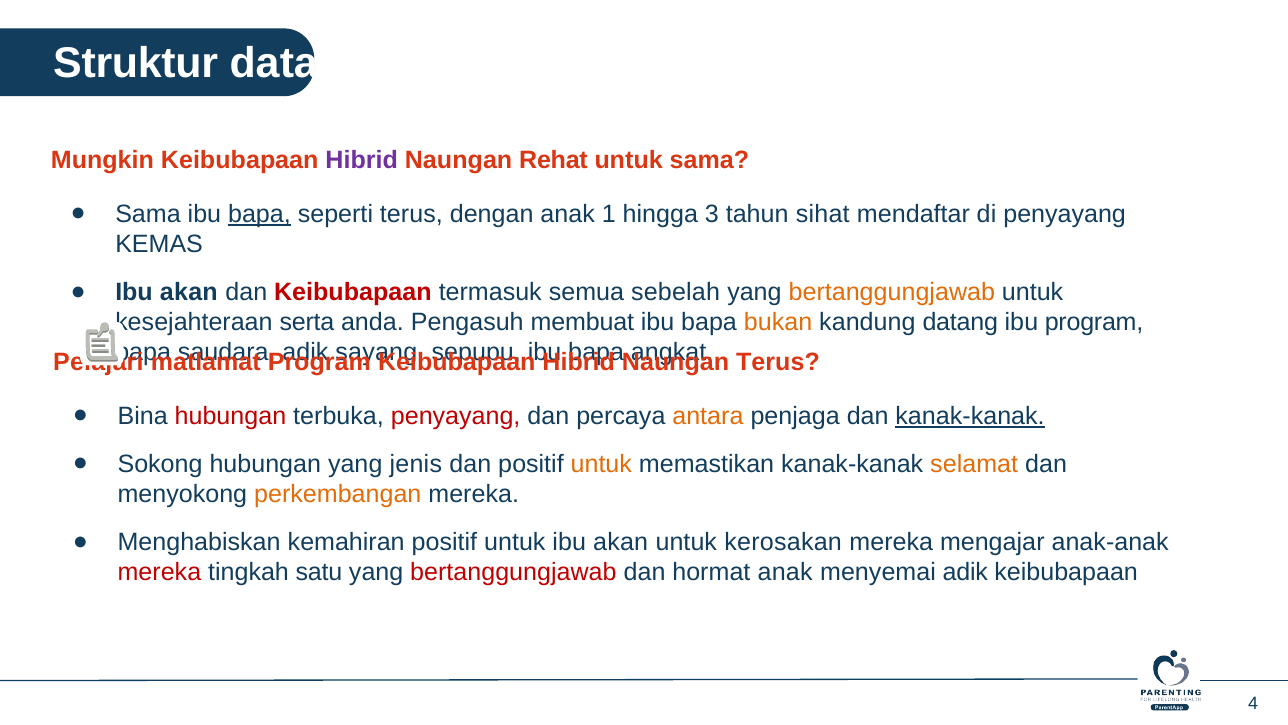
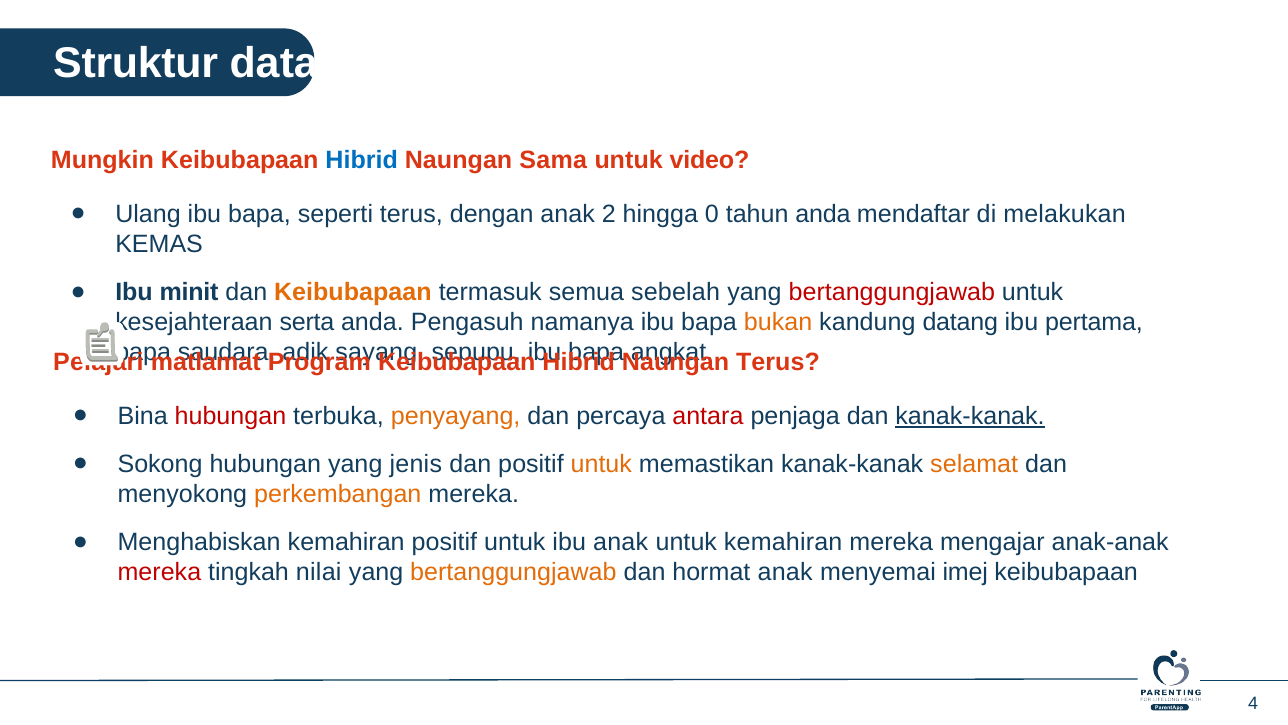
Hibrid at (362, 160) colour: purple -> blue
Rehat: Rehat -> Sama
untuk sama: sama -> video
Sama at (148, 214): Sama -> Ulang
bapa at (259, 214) underline: present -> none
1: 1 -> 2
3: 3 -> 0
tahun sihat: sihat -> anda
di penyayang: penyayang -> melakukan
akan at (189, 292): akan -> minit
Keibubapaan at (353, 292) colour: red -> orange
bertanggungjawab at (892, 292) colour: orange -> red
membuat: membuat -> namanya
ibu program: program -> pertama
penyayang at (456, 416) colour: red -> orange
antara colour: orange -> red
untuk ibu akan: akan -> anak
untuk kerosakan: kerosakan -> kemahiran
satu: satu -> nilai
bertanggungjawab at (513, 572) colour: red -> orange
menyemai adik: adik -> imej
